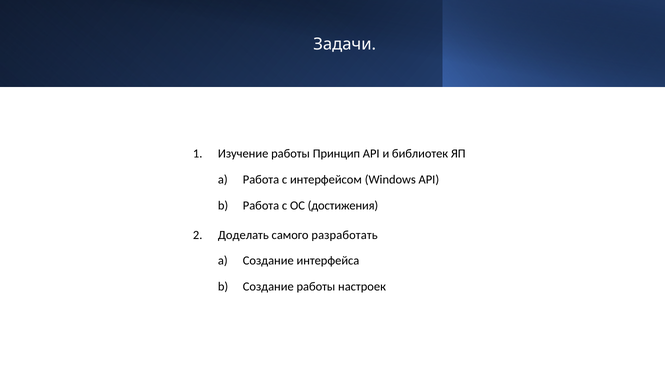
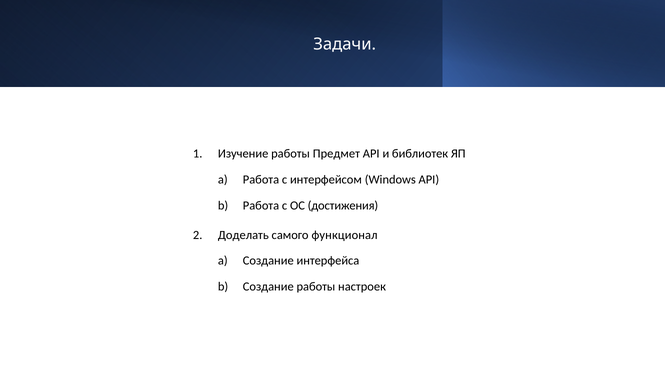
Принцип: Принцип -> Предмет
разработать: разработать -> функционал
